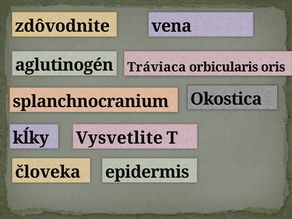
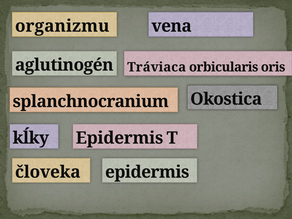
zdôvodnite: zdôvodnite -> organizmu
kĺky Vysvetlite: Vysvetlite -> Epidermis
